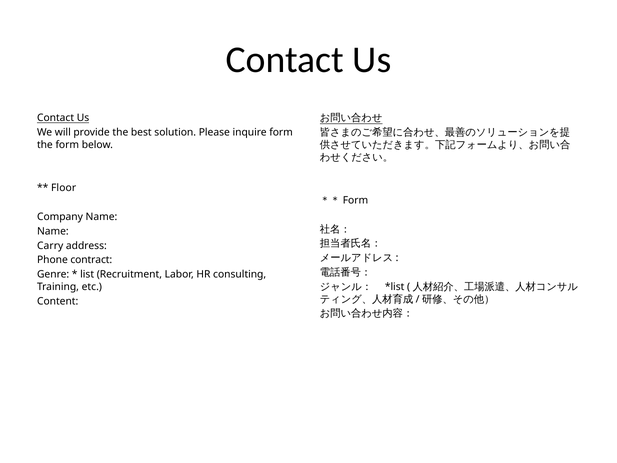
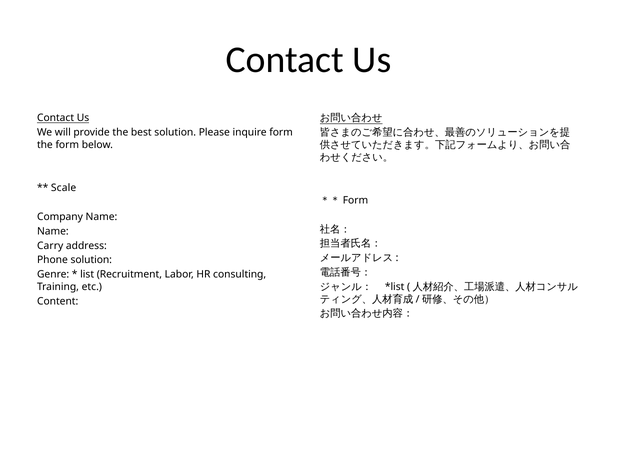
Floor: Floor -> Scale
Phone contract: contract -> solution
